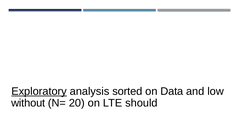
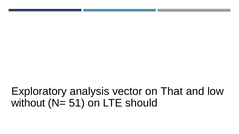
Exploratory underline: present -> none
sorted: sorted -> vector
Data: Data -> That
20: 20 -> 51
